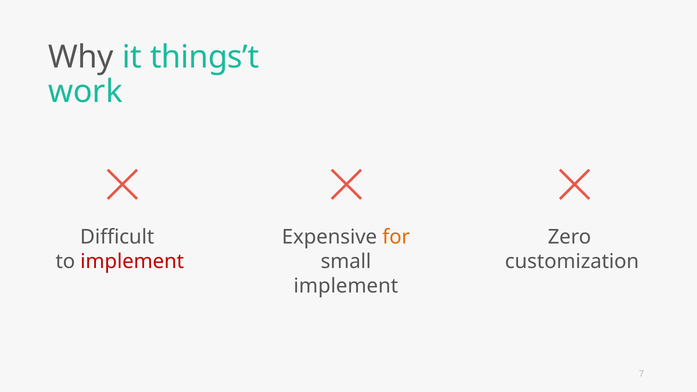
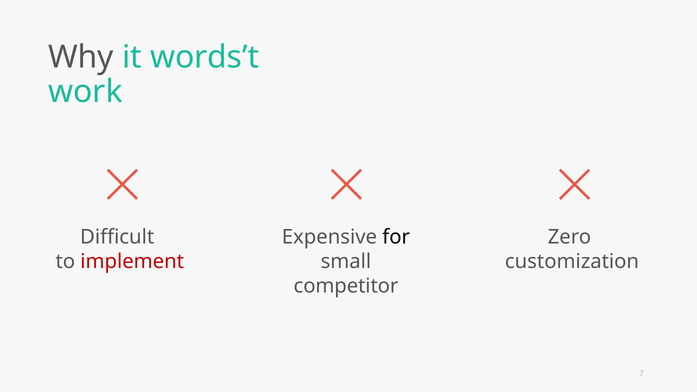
things’t: things’t -> words’t
for colour: orange -> black
implement at (346, 286): implement -> competitor
